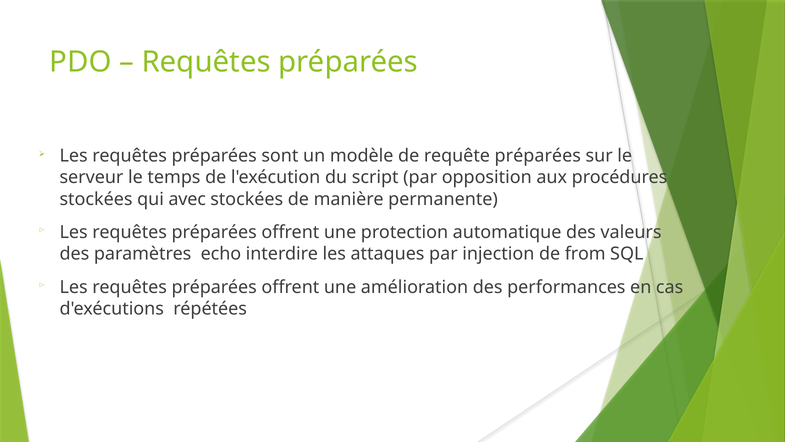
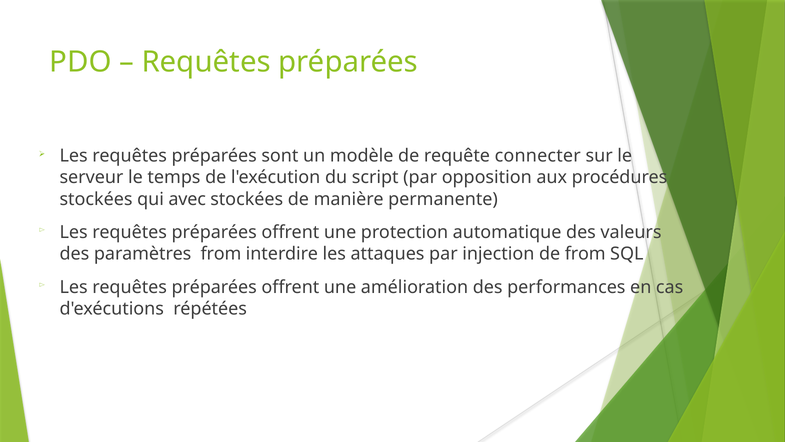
requête préparées: préparées -> connecter
paramètres echo: echo -> from
